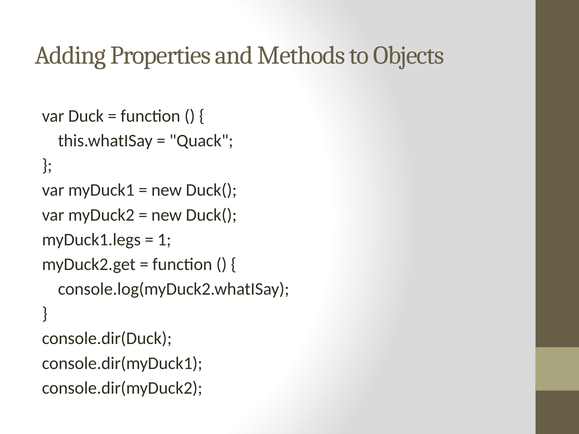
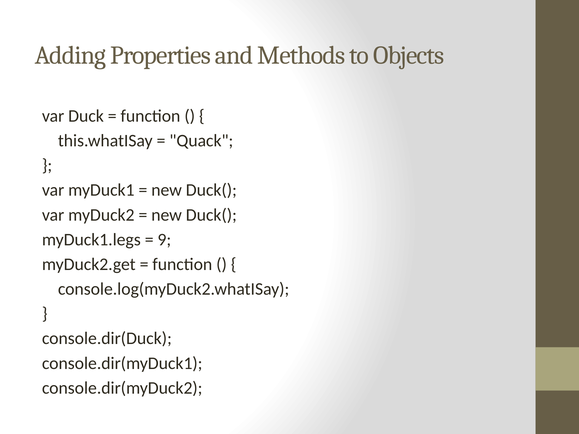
1: 1 -> 9
